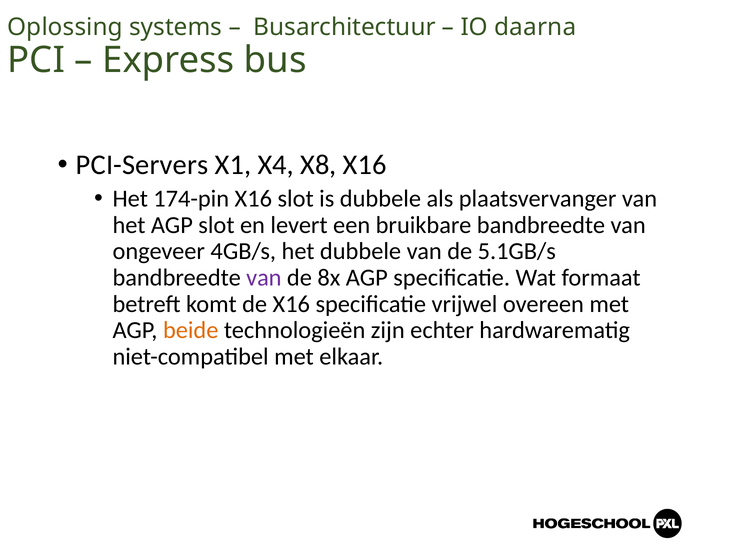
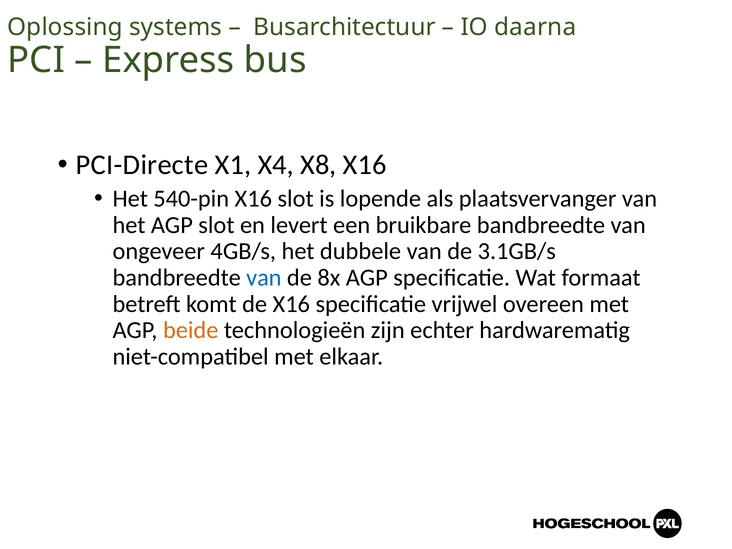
PCI-Servers: PCI-Servers -> PCI-Directe
174-pin: 174-pin -> 540-pin
is dubbele: dubbele -> lopende
5.1GB/s: 5.1GB/s -> 3.1GB/s
van at (264, 278) colour: purple -> blue
